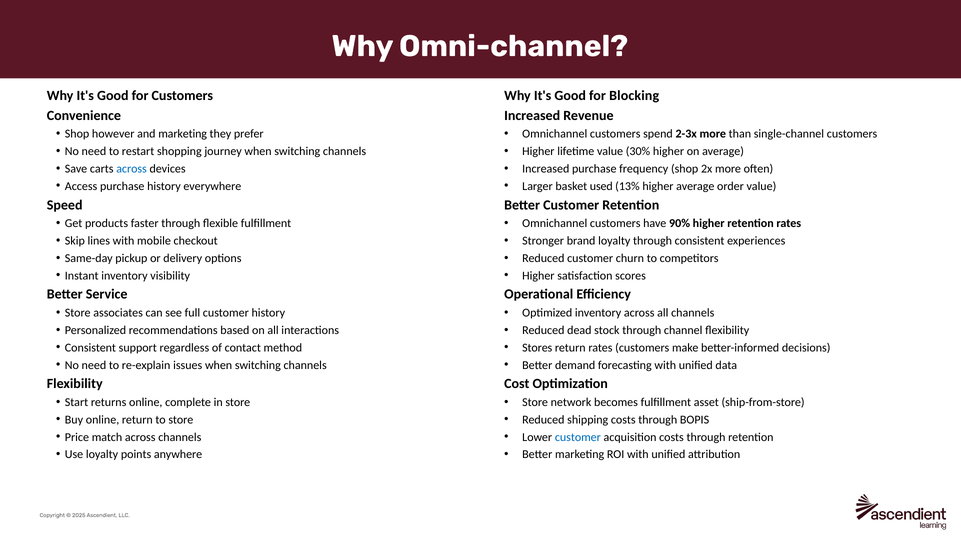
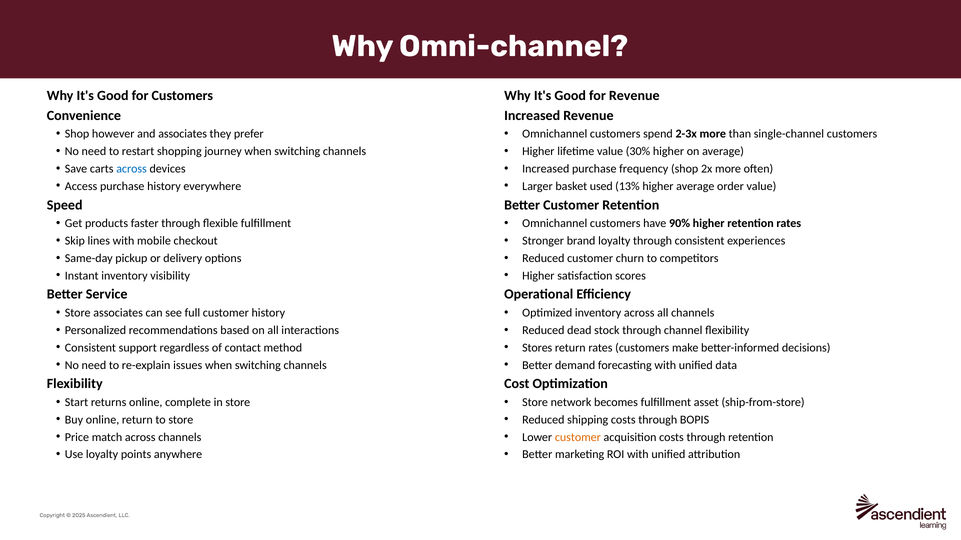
for Blocking: Blocking -> Revenue
and marketing: marketing -> associates
customer at (578, 438) colour: blue -> orange
